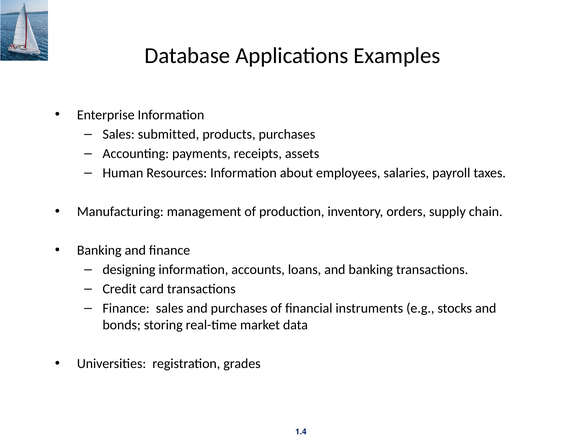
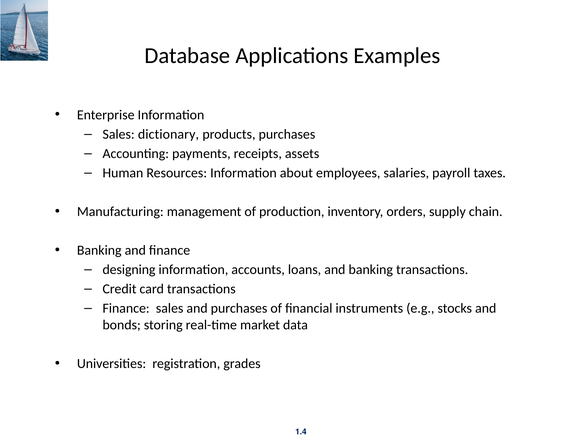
submitted: submitted -> dictionary
